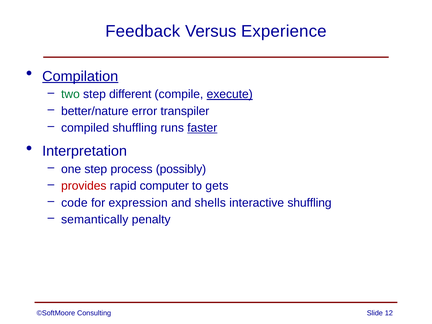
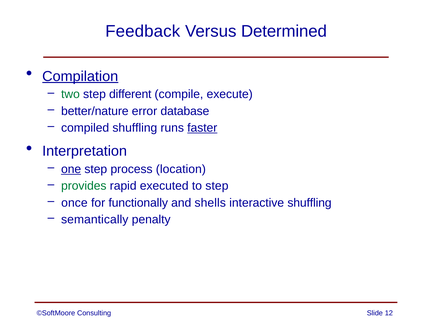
Experience: Experience -> Determined
execute underline: present -> none
transpiler: transpiler -> database
one underline: none -> present
possibly: possibly -> location
provides colour: red -> green
computer: computer -> executed
to gets: gets -> step
code: code -> once
expression: expression -> functionally
